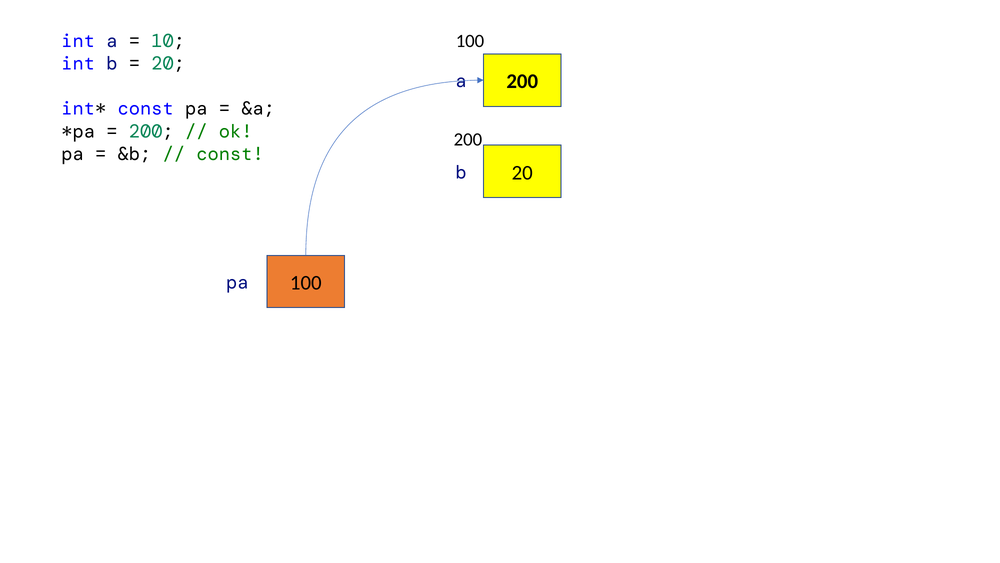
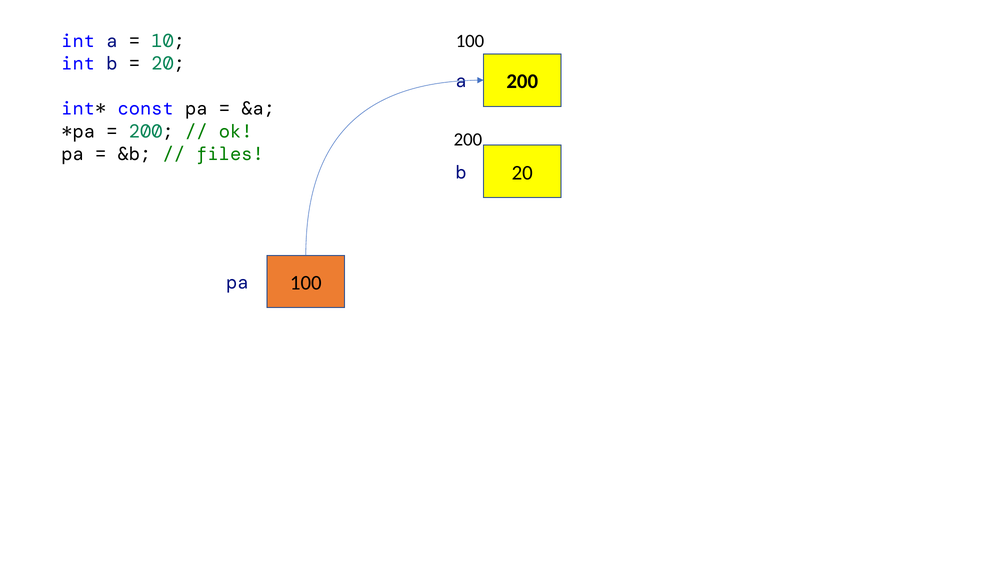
const at (230, 154): const -> files
